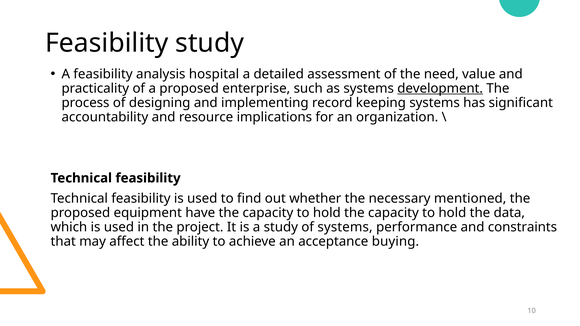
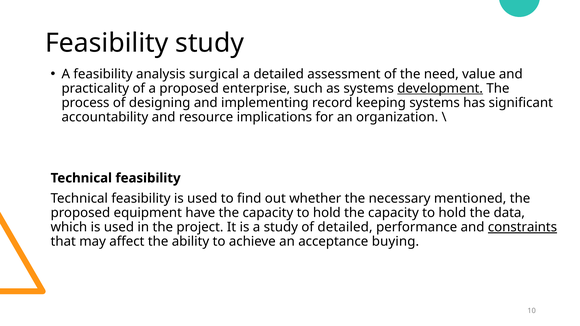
hospital: hospital -> surgical
of systems: systems -> detailed
constraints underline: none -> present
